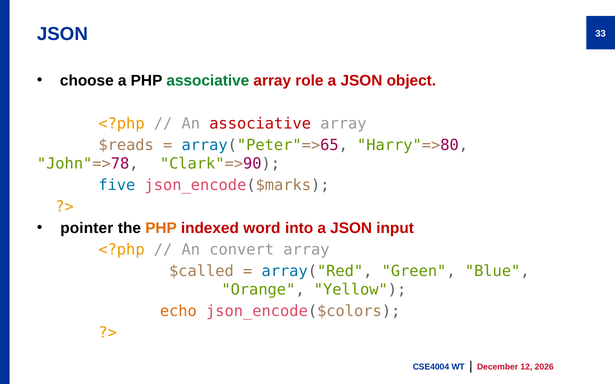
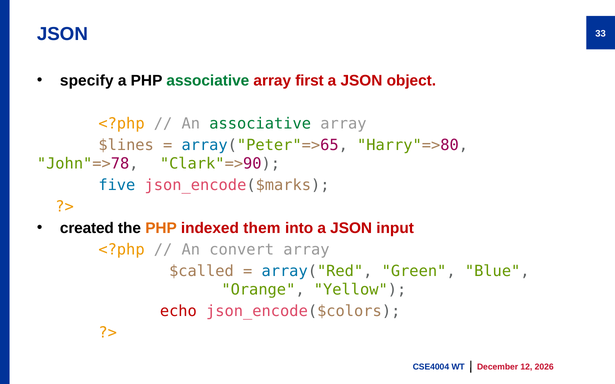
choose: choose -> specify
role: role -> first
associative at (260, 124) colour: red -> green
$reads: $reads -> $lines
pointer: pointer -> created
word: word -> them
echo colour: orange -> red
